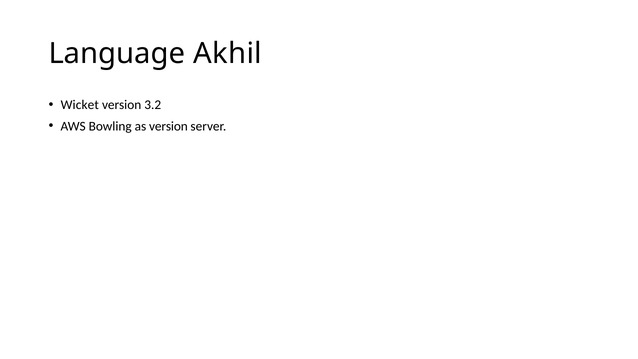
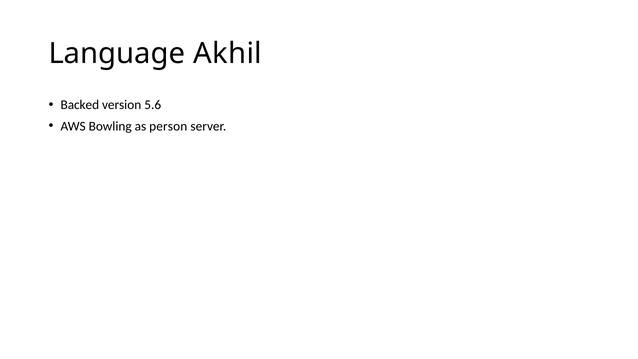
Wicket: Wicket -> Backed
3.2: 3.2 -> 5.6
as version: version -> person
